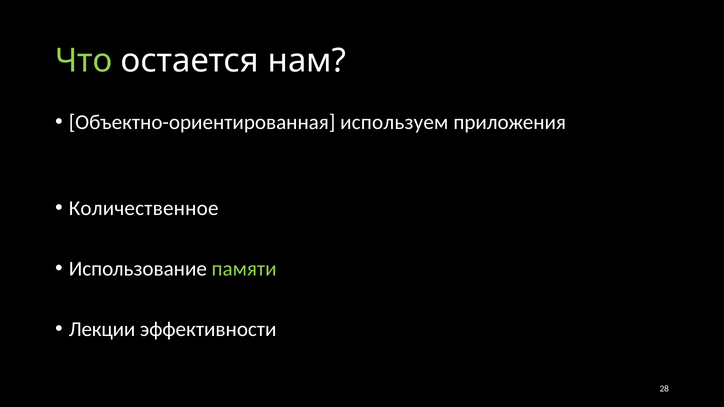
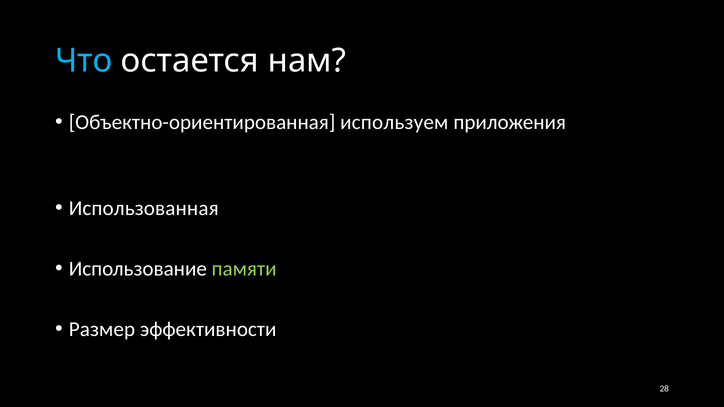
Что colour: light green -> light blue
Количественное: Количественное -> Использованная
Лекции: Лекции -> Размер
